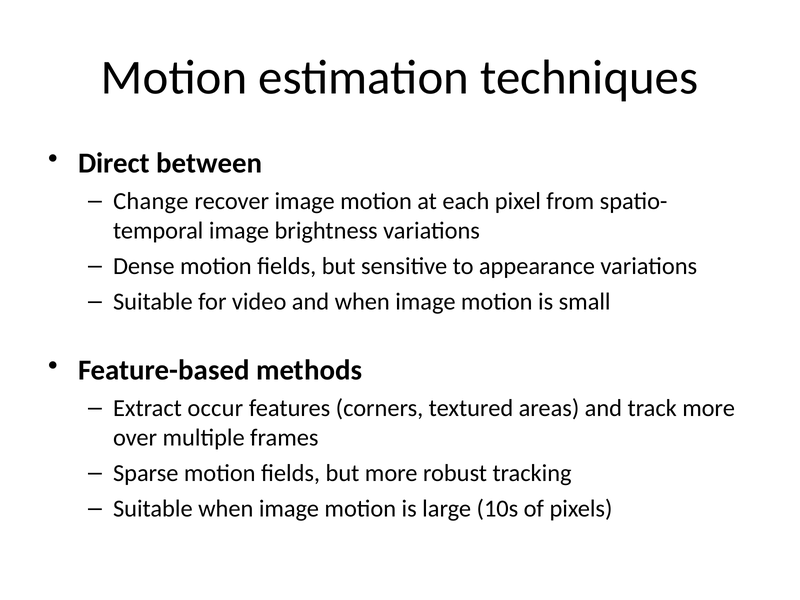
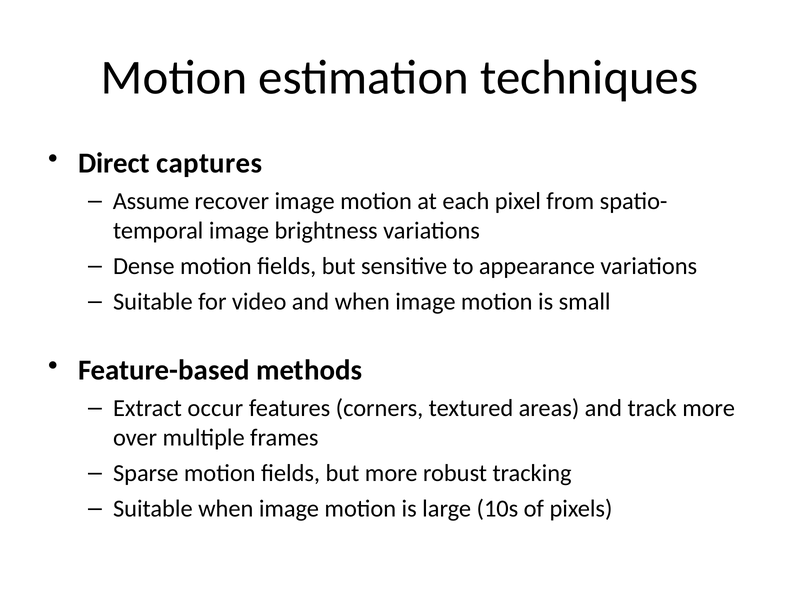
between: between -> captures
Change: Change -> Assume
